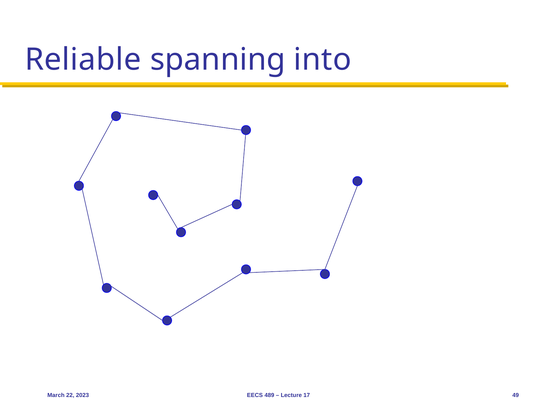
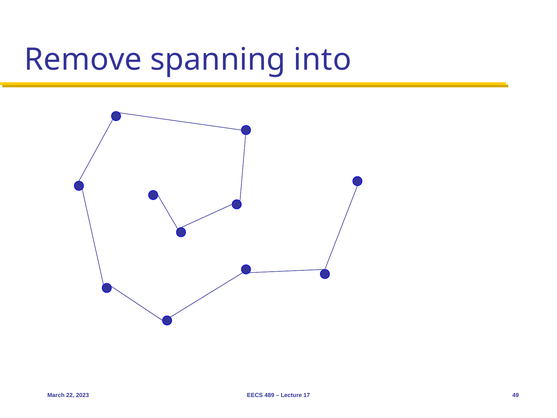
Reliable: Reliable -> Remove
